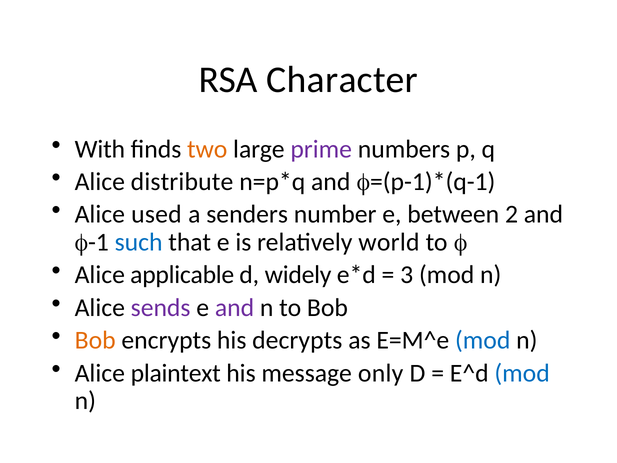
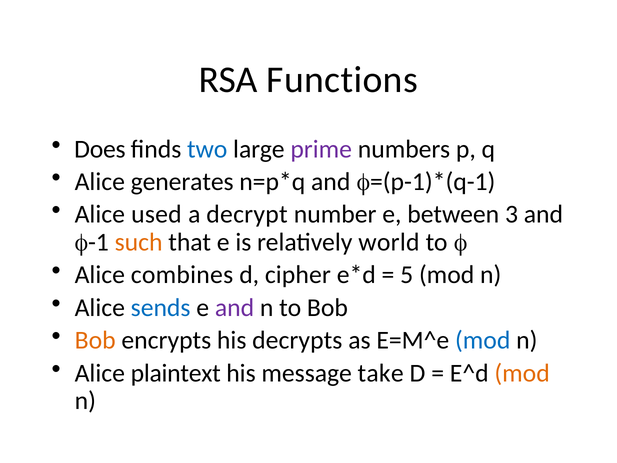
Character: Character -> Functions
With: With -> Does
two colour: orange -> blue
distribute: distribute -> generates
senders: senders -> decrypt
2: 2 -> 3
such colour: blue -> orange
applicable: applicable -> combines
widely: widely -> cipher
3: 3 -> 5
sends colour: purple -> blue
only: only -> take
mod at (522, 373) colour: blue -> orange
